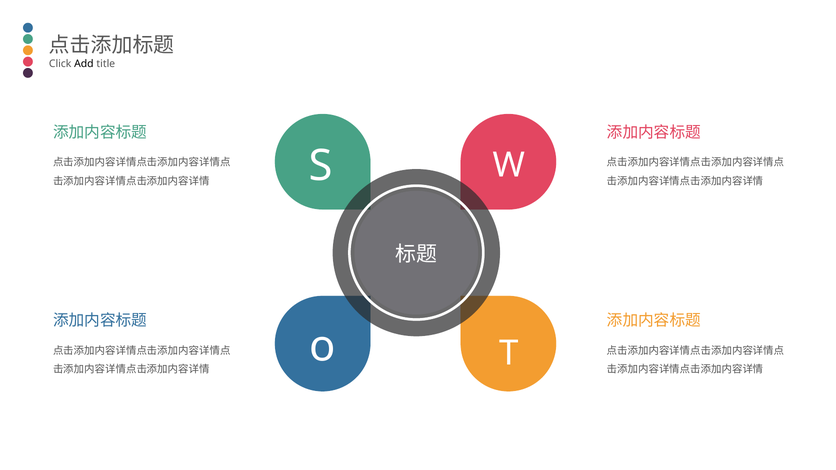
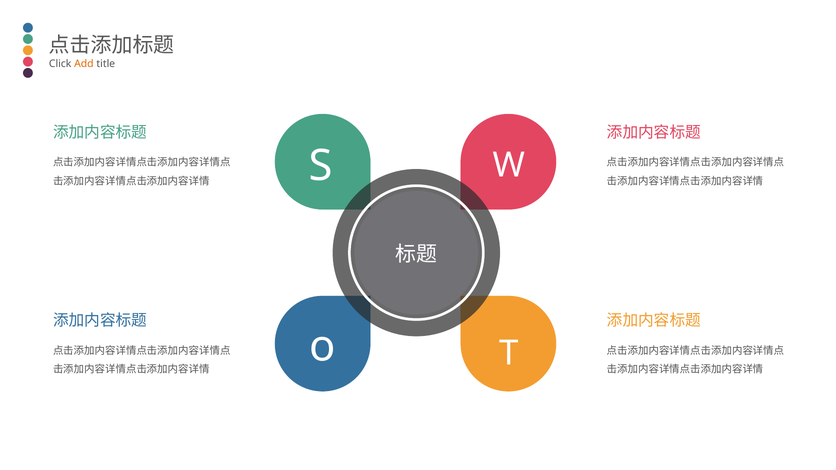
Add colour: black -> orange
